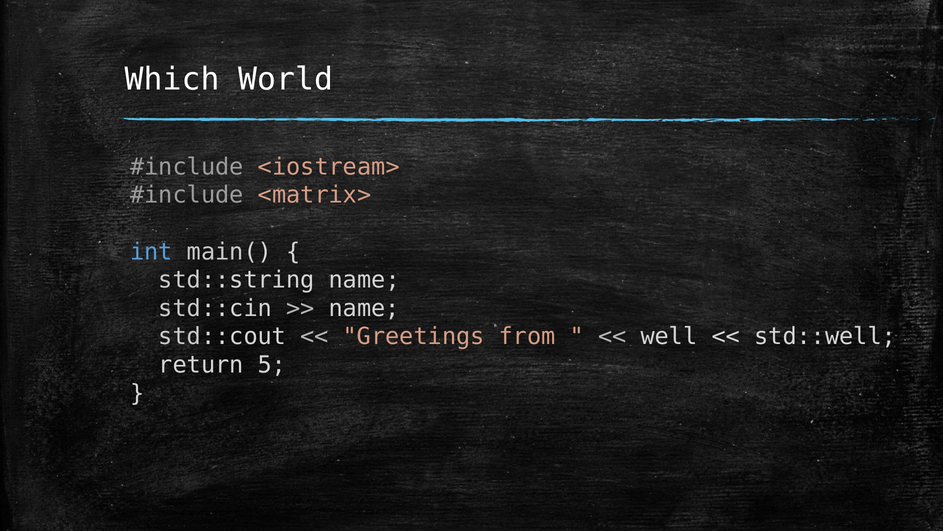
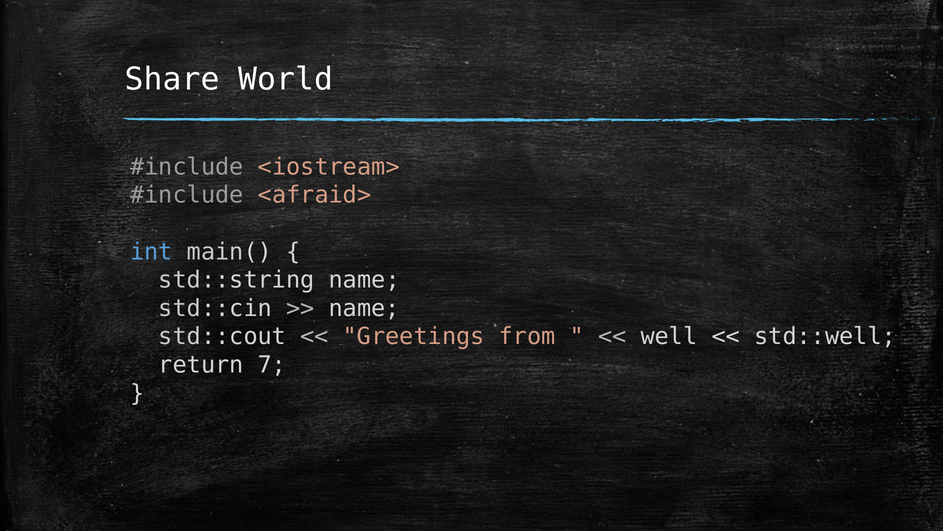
Which: Which -> Share
<matrix>: <matrix> -> <afraid>
5: 5 -> 7
